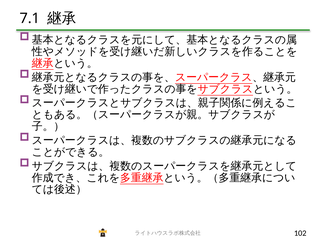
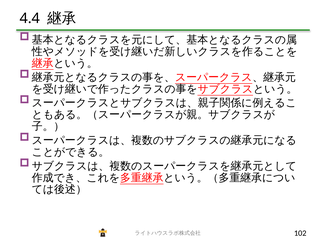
7.1: 7.1 -> 4.4
